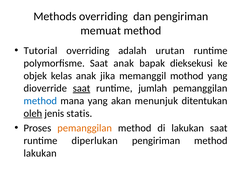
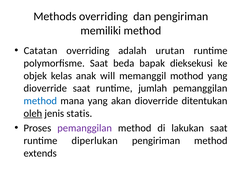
memuat: memuat -> memiliki
Tutorial: Tutorial -> Catatan
Saat anak: anak -> beda
jika: jika -> will
saat at (82, 88) underline: present -> none
akan menunjuk: menunjuk -> dioverride
pemanggilan at (85, 128) colour: orange -> purple
lakukan at (40, 153): lakukan -> extends
